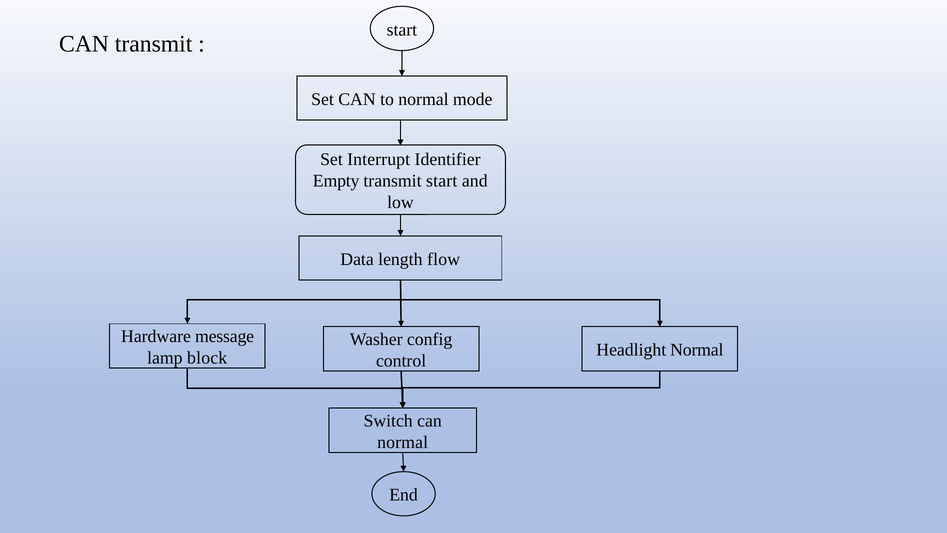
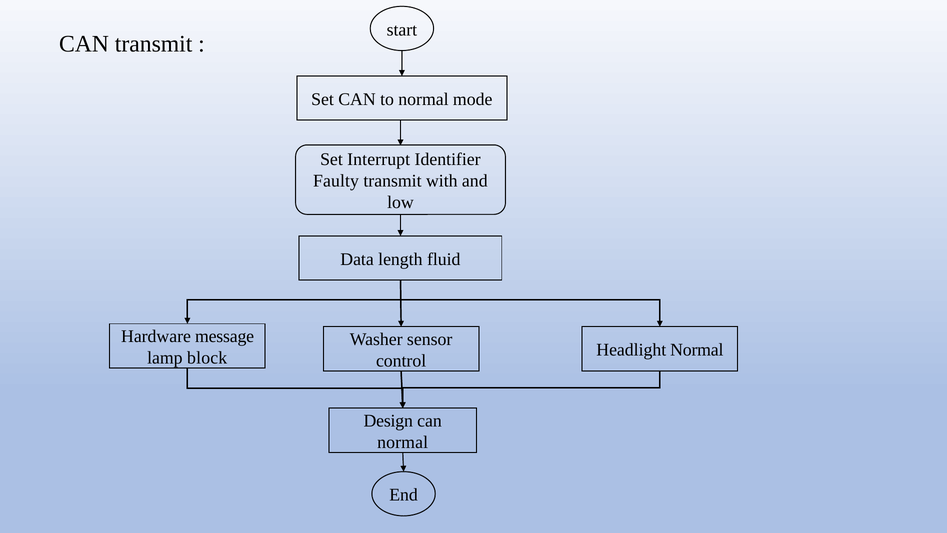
Empty: Empty -> Faulty
transmit start: start -> with
flow: flow -> fluid
config: config -> sensor
Switch: Switch -> Design
